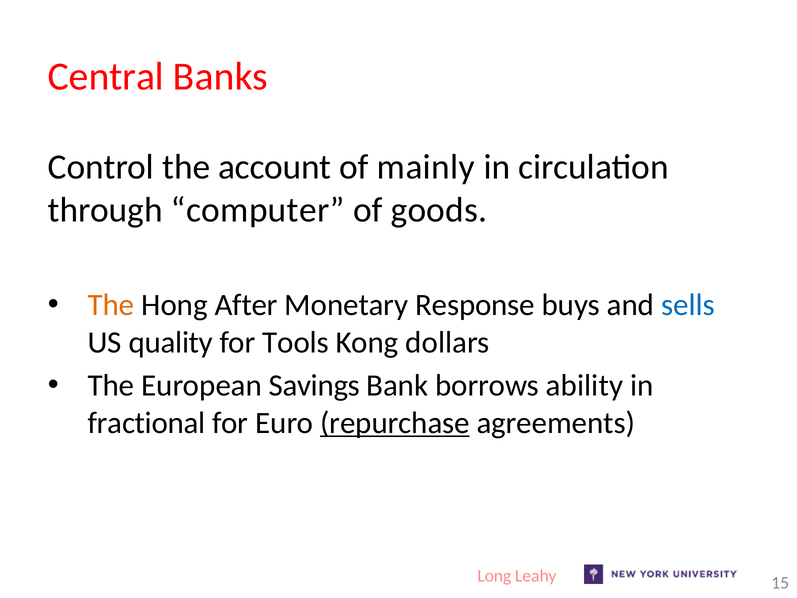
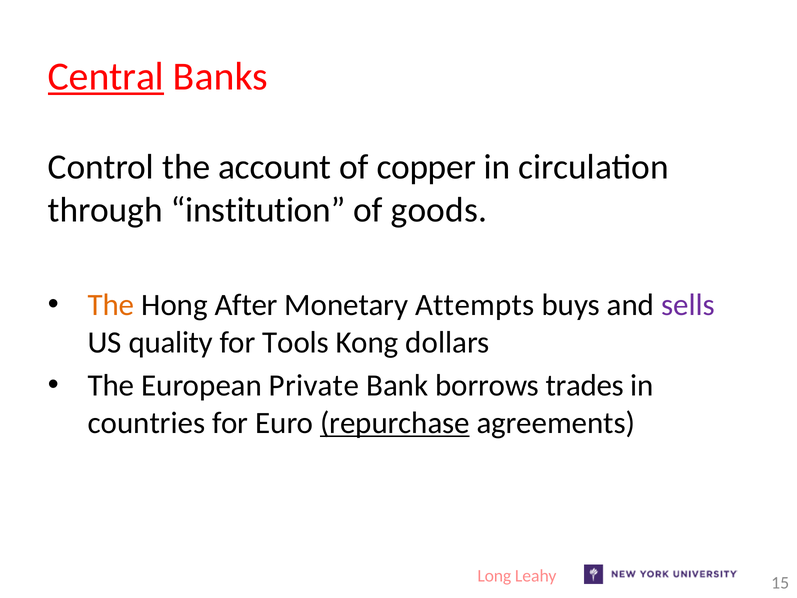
Central underline: none -> present
mainly: mainly -> copper
computer: computer -> institution
Response: Response -> Attempts
sells colour: blue -> purple
Savings: Savings -> Private
ability: ability -> trades
fractional: fractional -> countries
